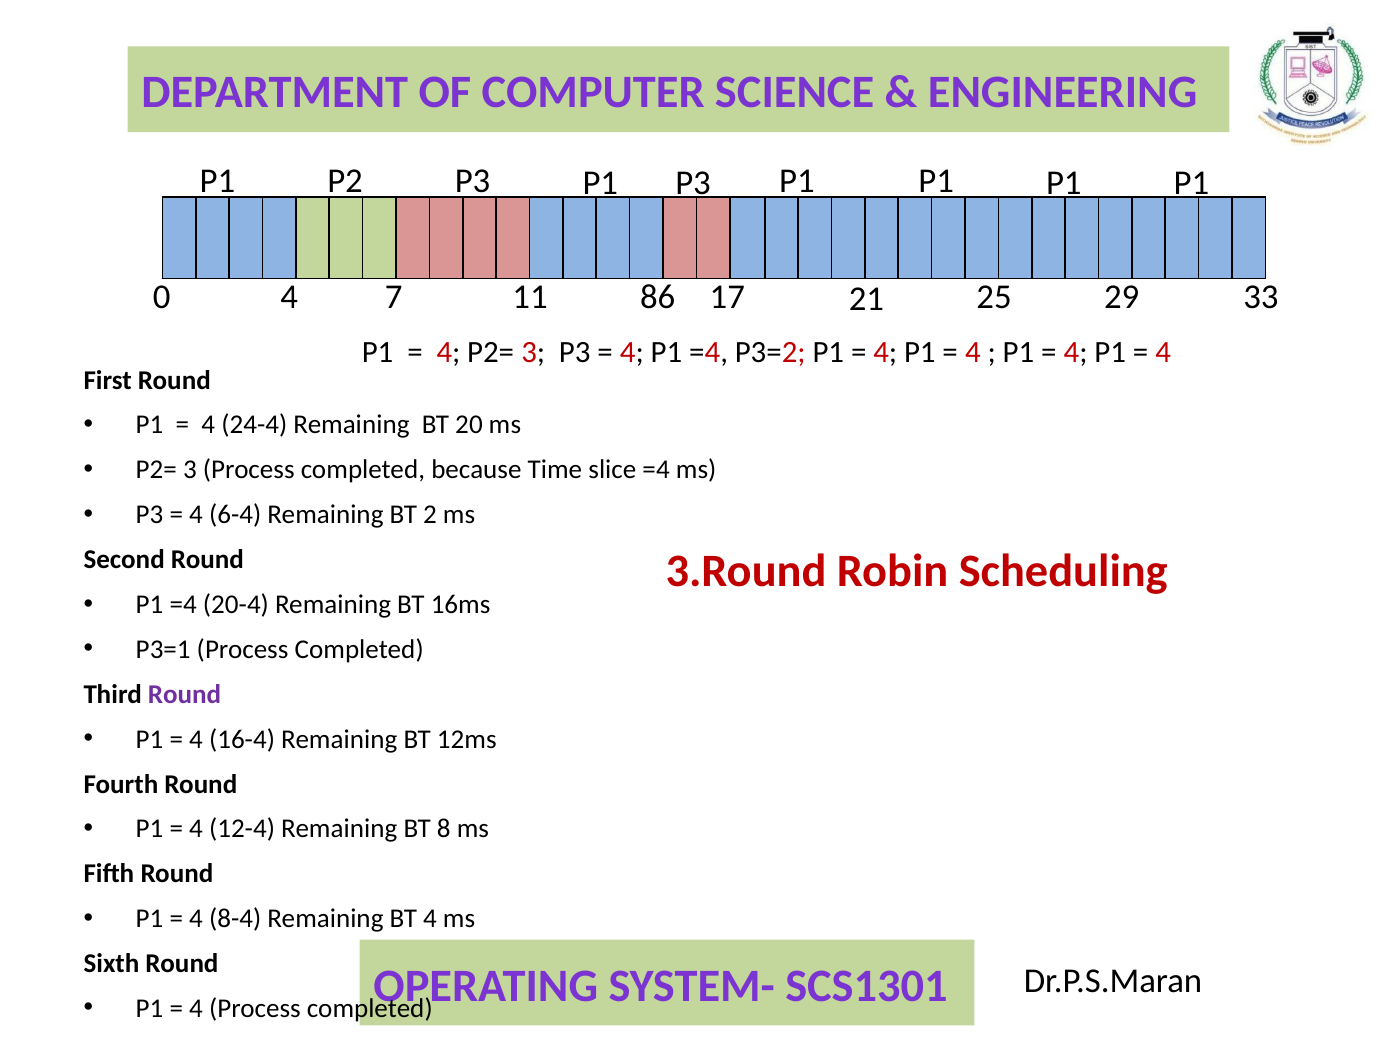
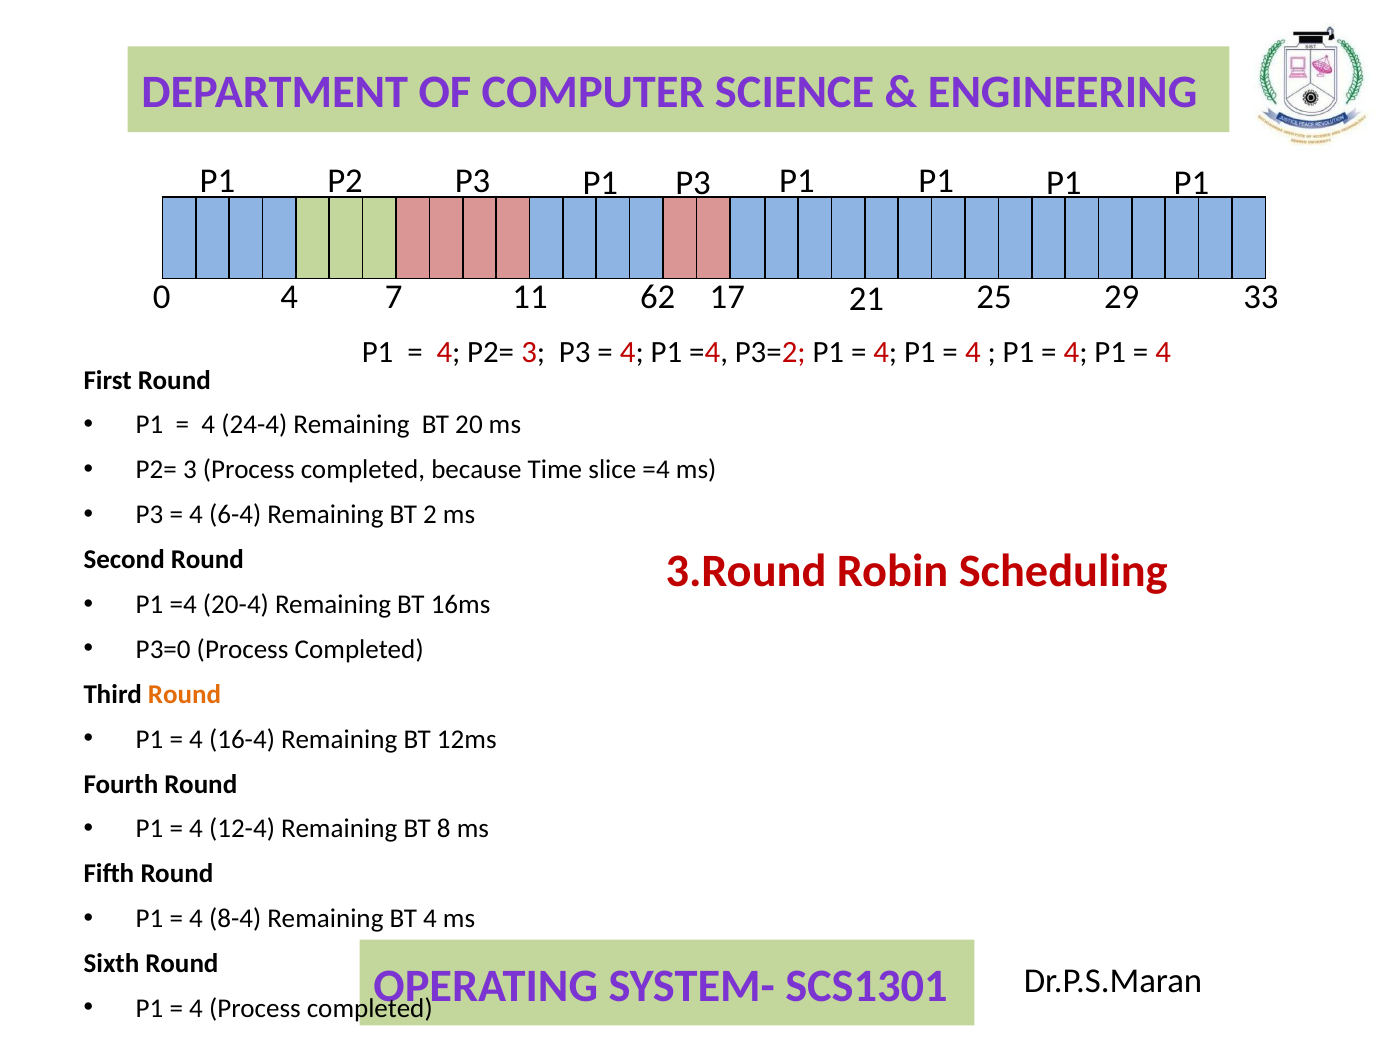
86: 86 -> 62
P3=1: P3=1 -> P3=0
Round at (185, 694) colour: purple -> orange
